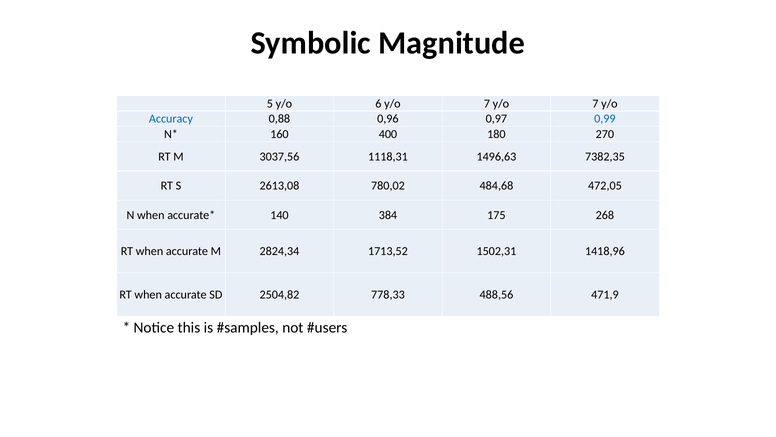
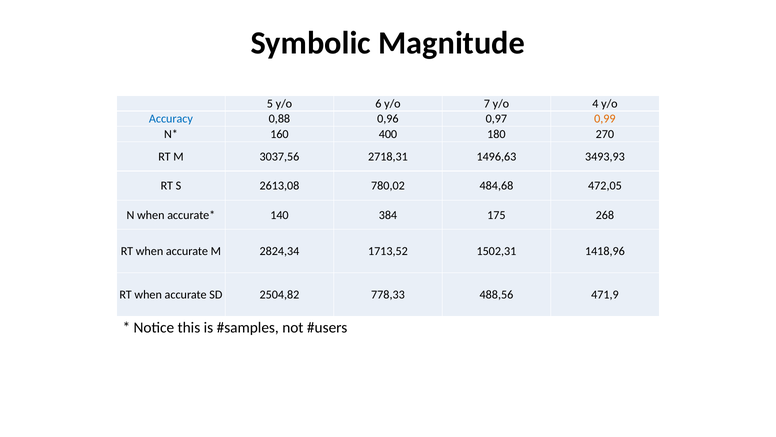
7 y/o 7: 7 -> 4
0,99 colour: blue -> orange
1118,31: 1118,31 -> 2718,31
7382,35: 7382,35 -> 3493,93
